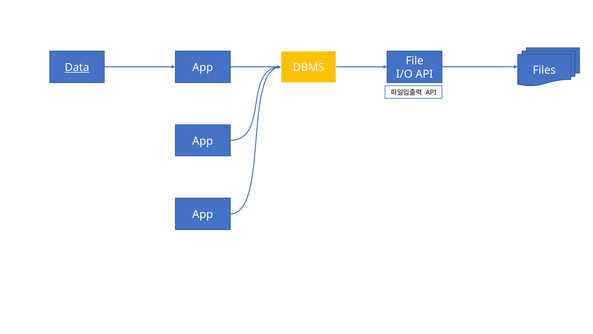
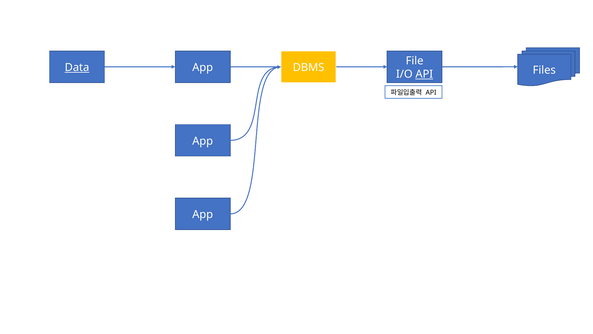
API at (424, 74) underline: none -> present
